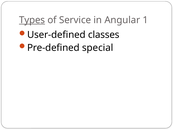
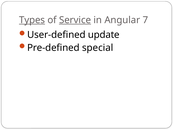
Service underline: none -> present
1: 1 -> 7
classes: classes -> update
